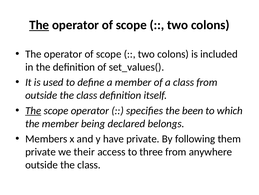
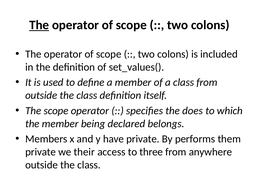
The at (33, 110) underline: present -> none
been: been -> does
following: following -> performs
